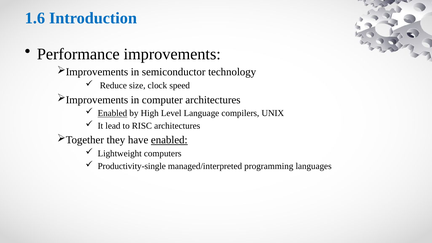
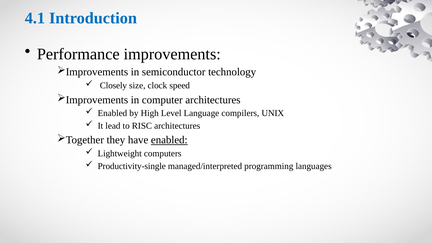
1.6: 1.6 -> 4.1
Reduce: Reduce -> Closely
Enabled at (112, 113) underline: present -> none
